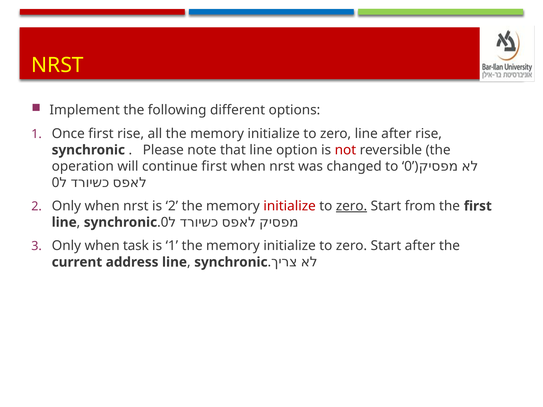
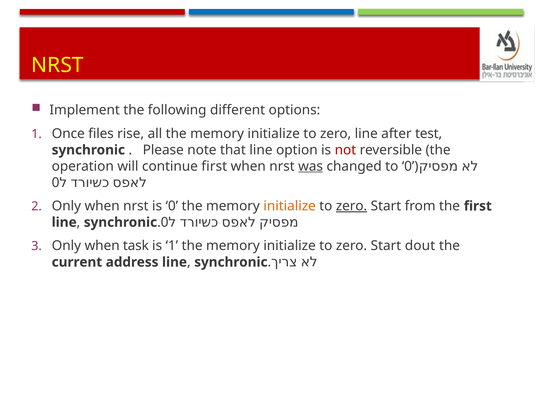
Once first: first -> files
after rise: rise -> test
was underline: none -> present
is 2: 2 -> 0
initialize at (290, 206) colour: red -> orange
Start after: after -> dout
